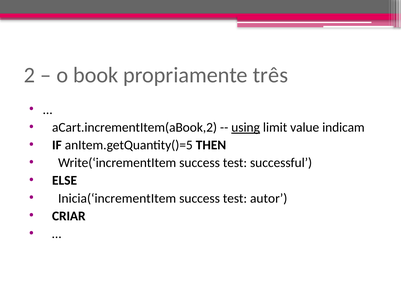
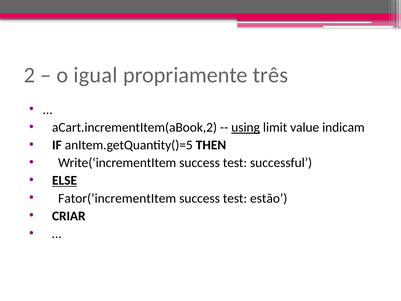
book: book -> igual
ELSE underline: none -> present
Inicia(‘incrementItem: Inicia(‘incrementItem -> Fator(‘incrementItem
autor: autor -> estão
